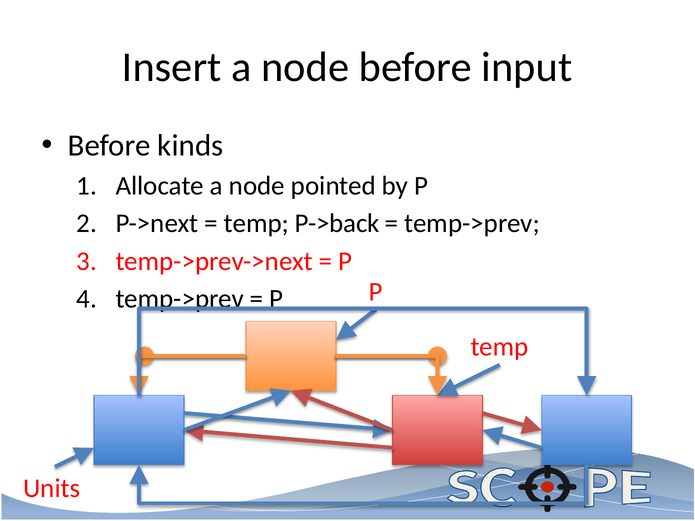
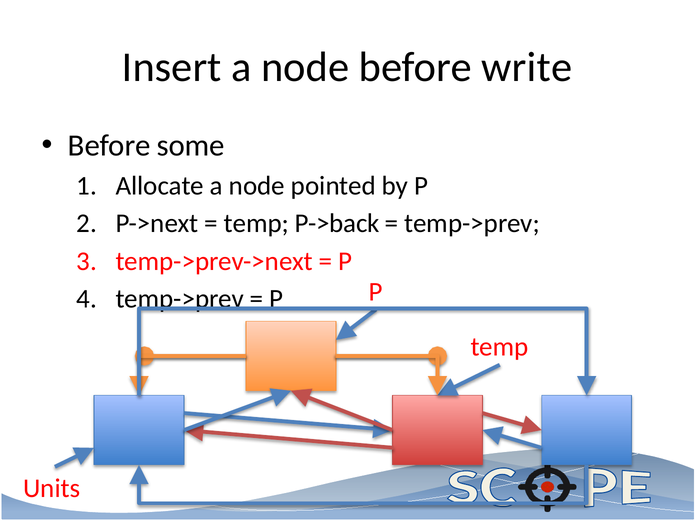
input: input -> write
kinds: kinds -> some
